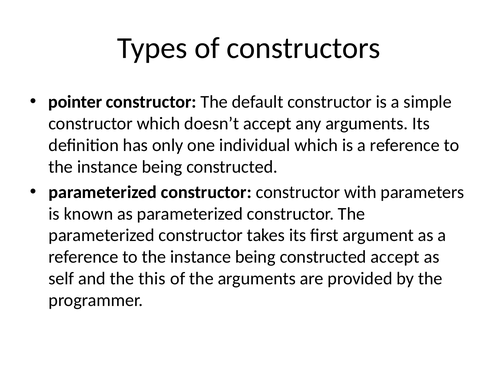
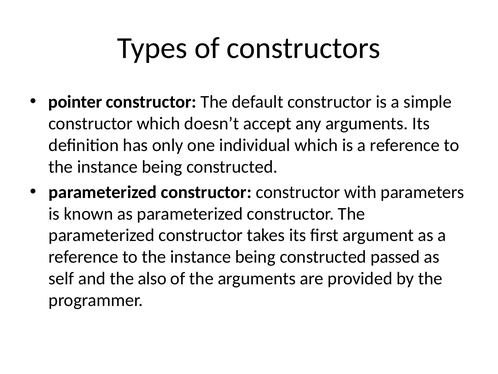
constructed accept: accept -> passed
this: this -> also
